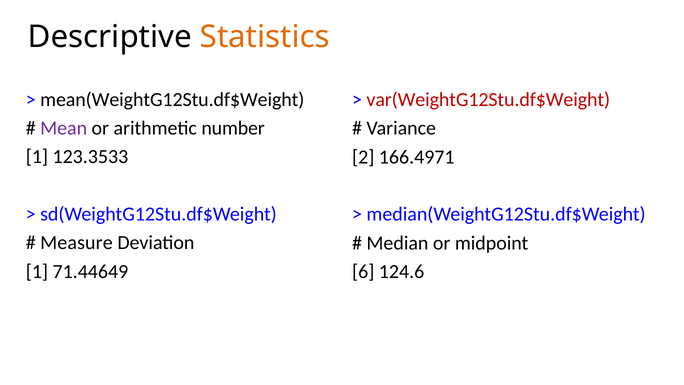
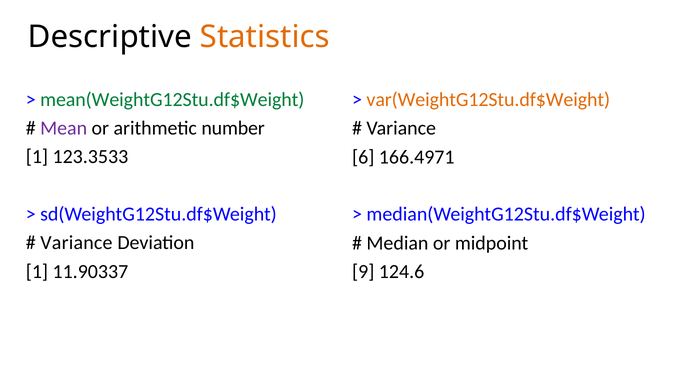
mean(WeightG12Stu.df$Weight colour: black -> green
var(WeightG12Stu.df$Weight colour: red -> orange
2: 2 -> 6
Measure at (76, 243): Measure -> Variance
71.44649: 71.44649 -> 11.90337
6: 6 -> 9
